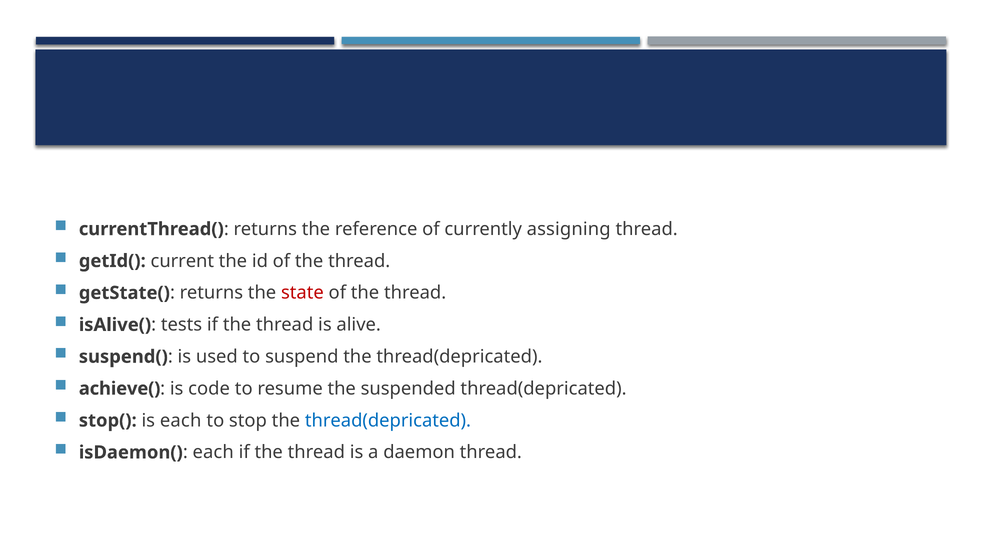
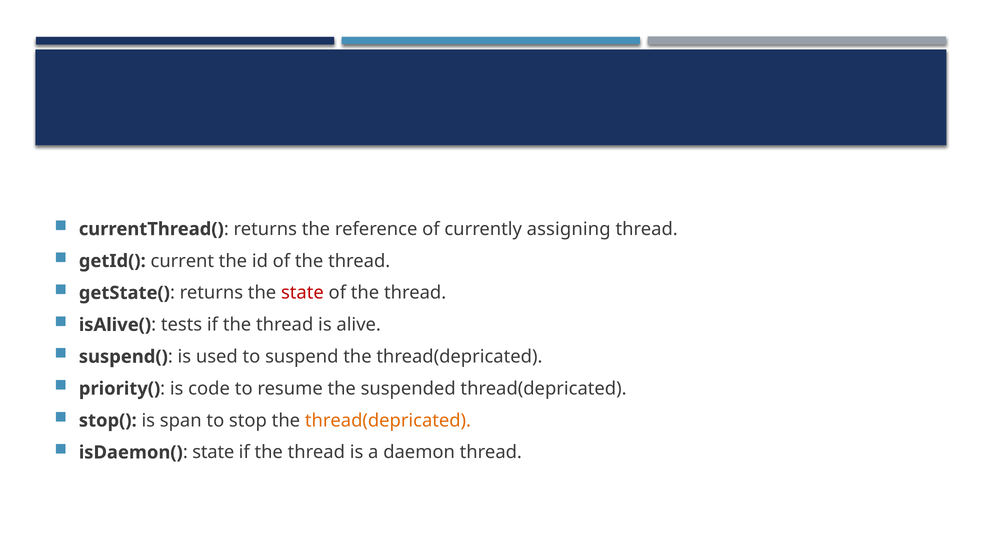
achieve(: achieve( -> priority(
is each: each -> span
thread(depricated at (388, 421) colour: blue -> orange
each at (213, 453): each -> state
